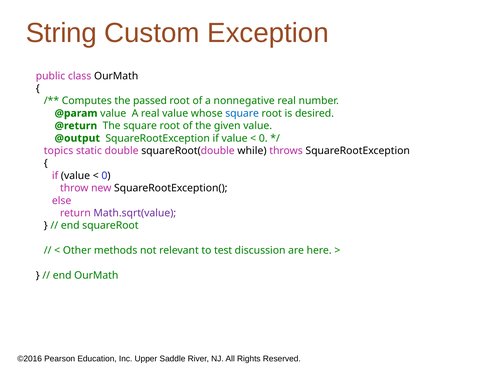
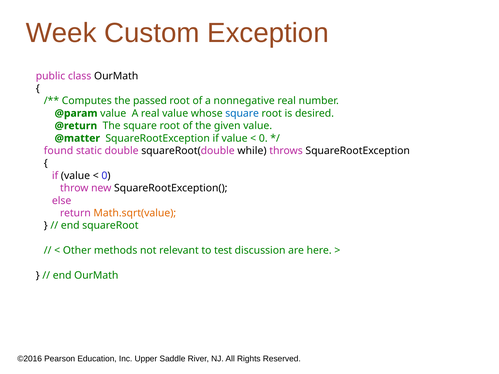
String: String -> Week
@output: @output -> @matter
topics: topics -> found
Math.sqrt(value colour: purple -> orange
